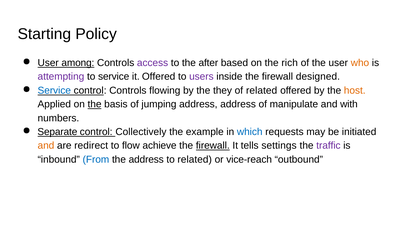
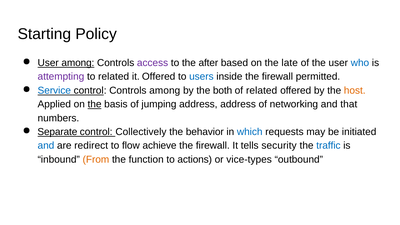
rich: rich -> late
who colour: orange -> blue
to service: service -> related
users colour: purple -> blue
designed: designed -> permitted
Controls flowing: flowing -> among
they: they -> both
manipulate: manipulate -> networking
with: with -> that
example: example -> behavior
and at (46, 146) colour: orange -> blue
firewall at (213, 146) underline: present -> none
settings: settings -> security
traffic colour: purple -> blue
From colour: blue -> orange
the address: address -> function
to related: related -> actions
vice-reach: vice-reach -> vice-types
